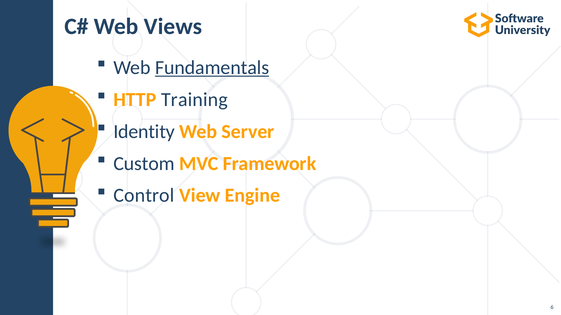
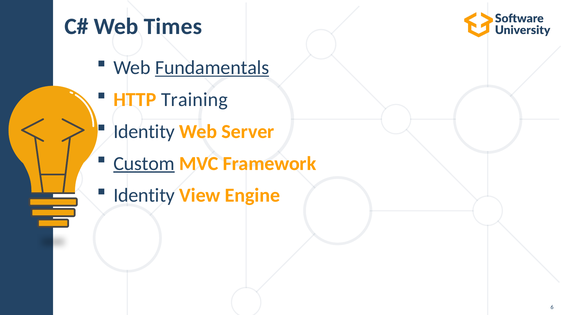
Views: Views -> Times
Custom underline: none -> present
Control at (144, 196): Control -> Identity
